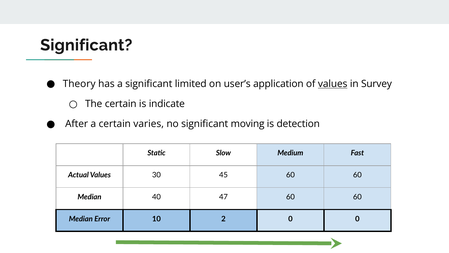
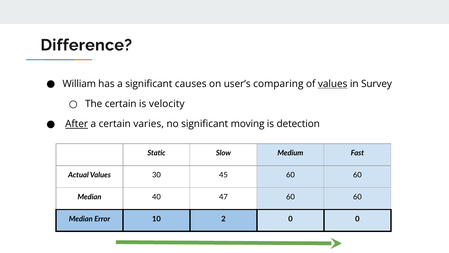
Significant at (86, 45): Significant -> Difference
Theory: Theory -> William
limited: limited -> causes
application: application -> comparing
indicate: indicate -> velocity
After underline: none -> present
